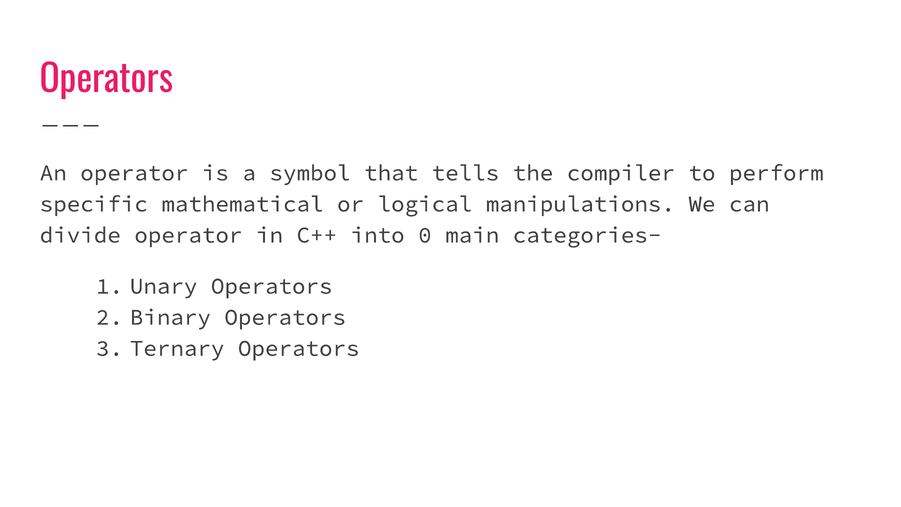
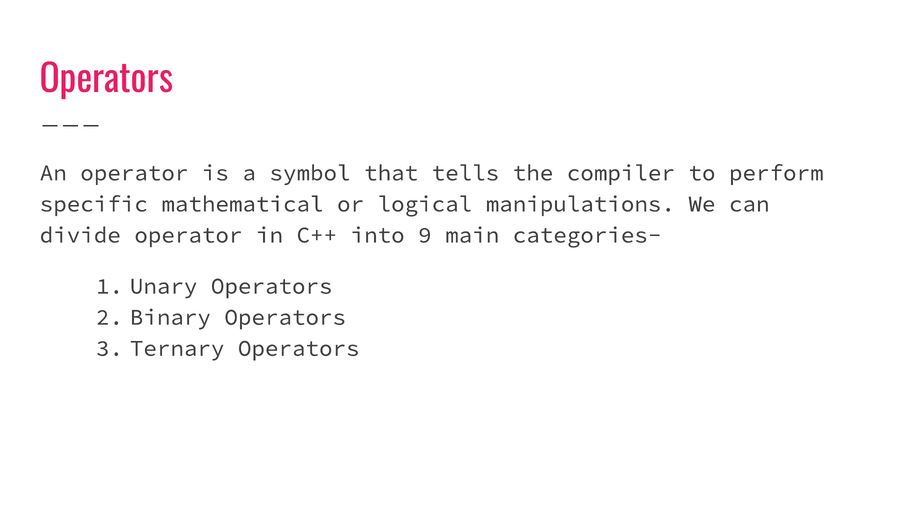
0: 0 -> 9
